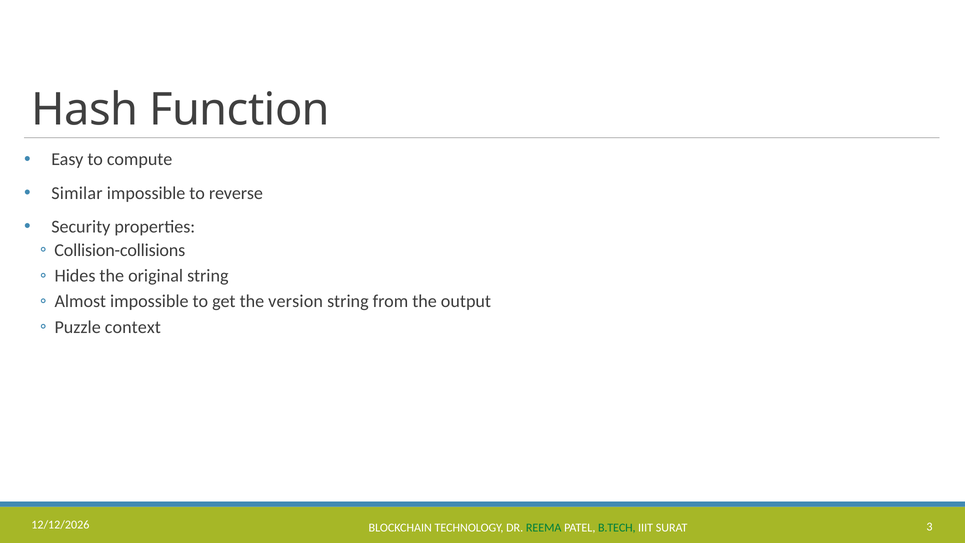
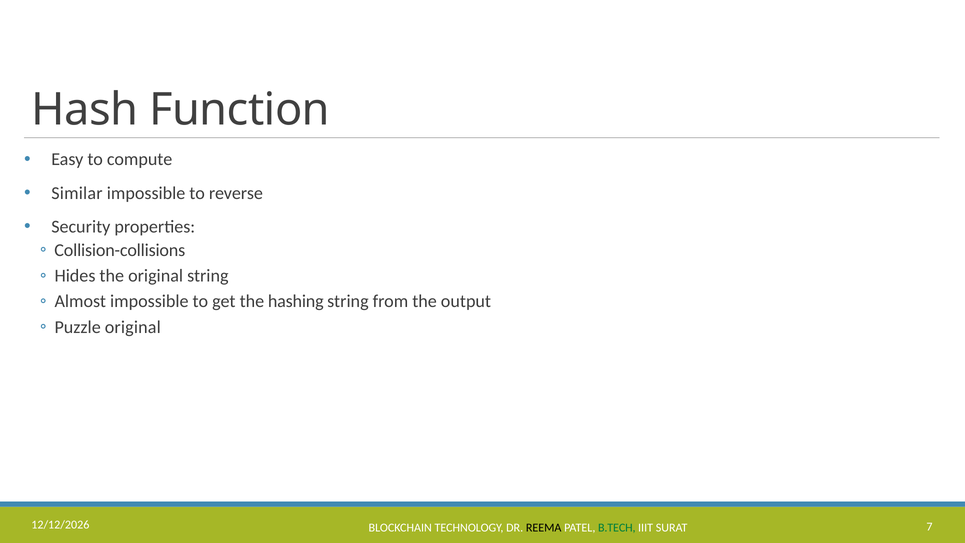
version: version -> hashing
Puzzle context: context -> original
REEMA colour: green -> black
3: 3 -> 7
